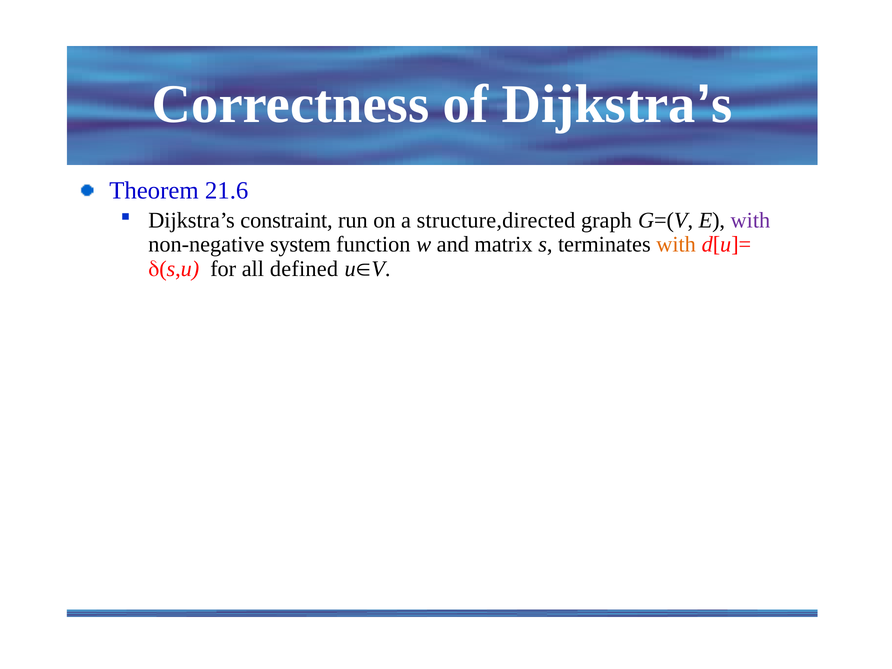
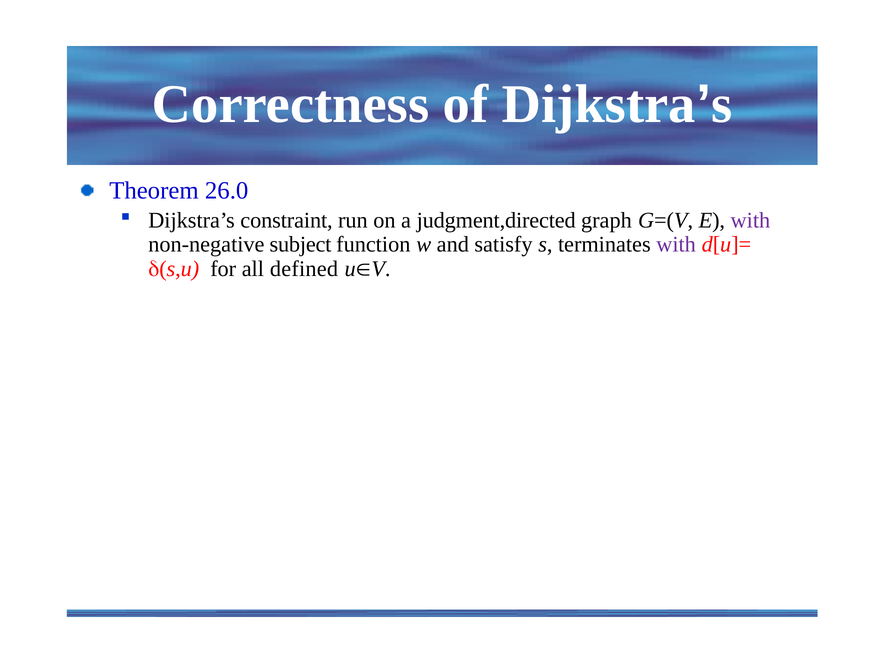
21.6: 21.6 -> 26.0
structure,directed: structure,directed -> judgment,directed
system: system -> subject
matrix: matrix -> satisfy
with at (676, 245) colour: orange -> purple
